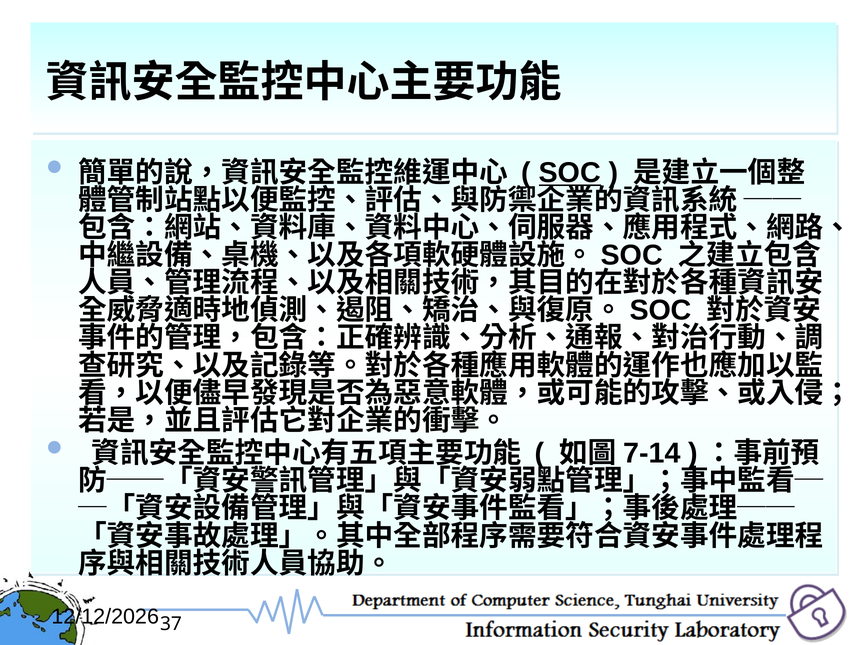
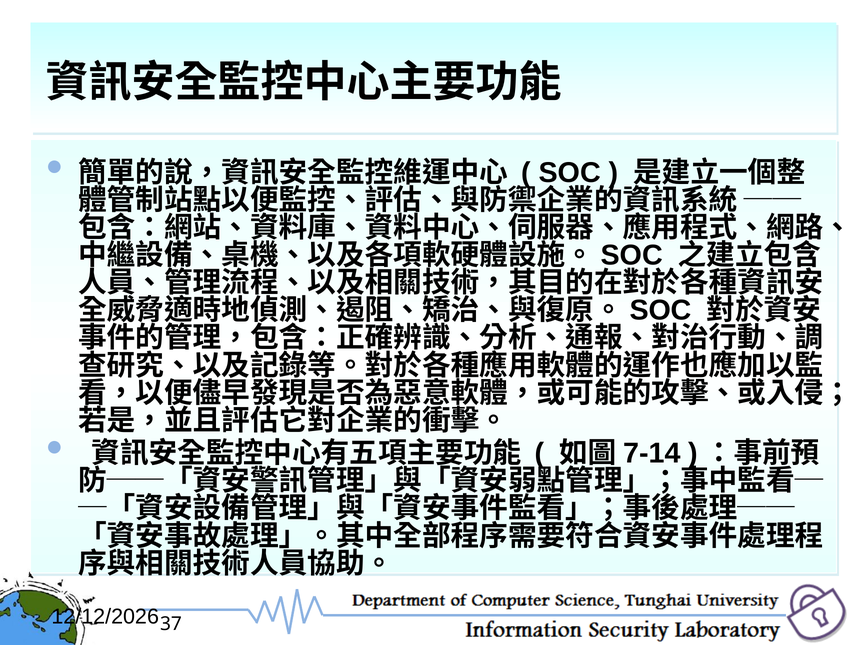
SOC underline: present -> none
